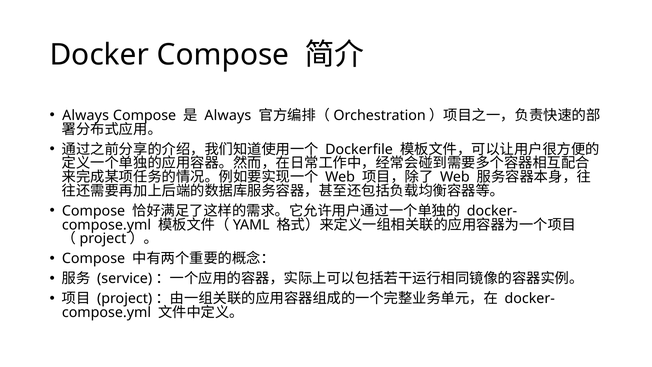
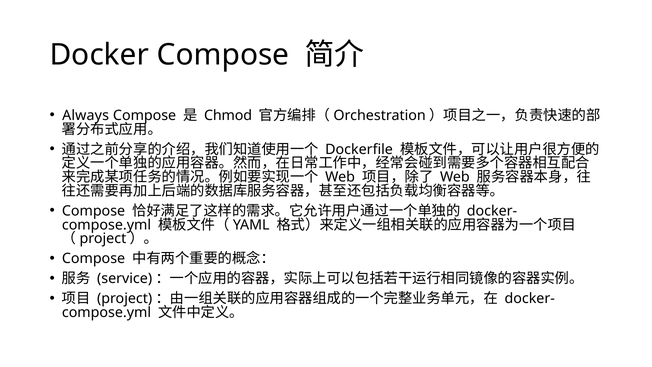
Always at (228, 115): Always -> Chmod
